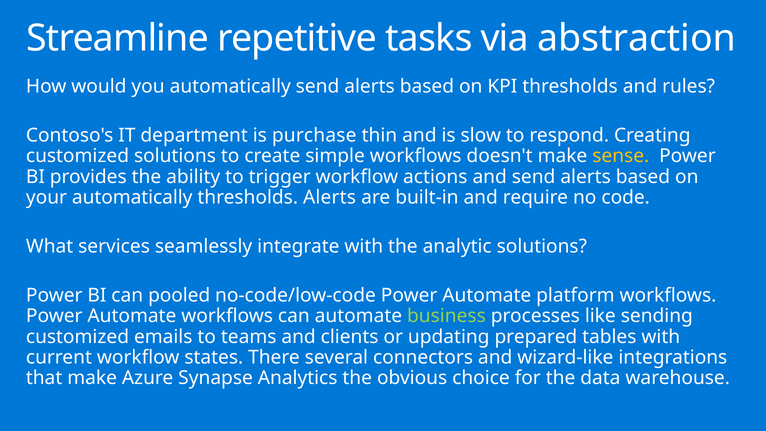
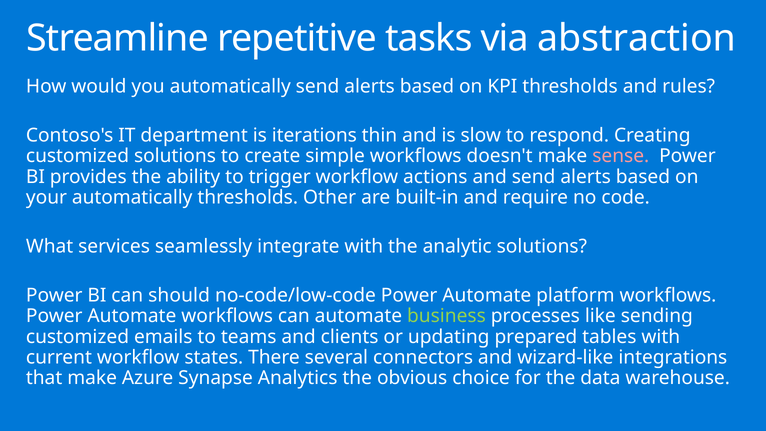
purchase: purchase -> iterations
sense colour: yellow -> pink
thresholds Alerts: Alerts -> Other
pooled: pooled -> should
